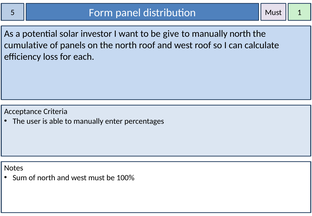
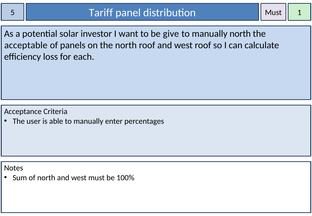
Form: Form -> Tariff
cumulative: cumulative -> acceptable
